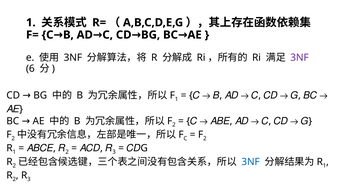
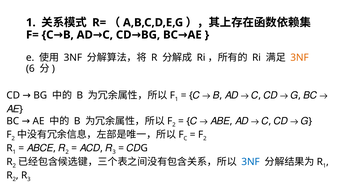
3NF at (300, 58) colour: purple -> orange
